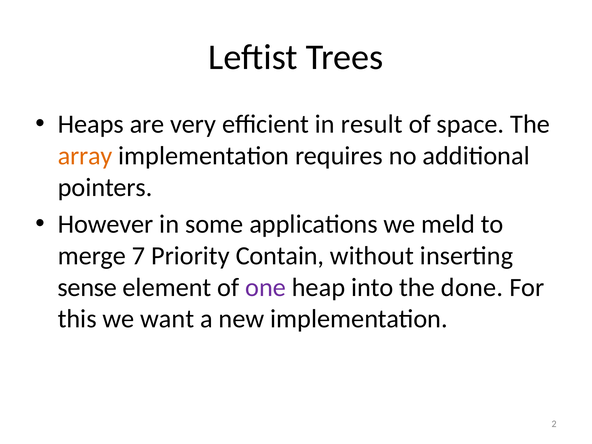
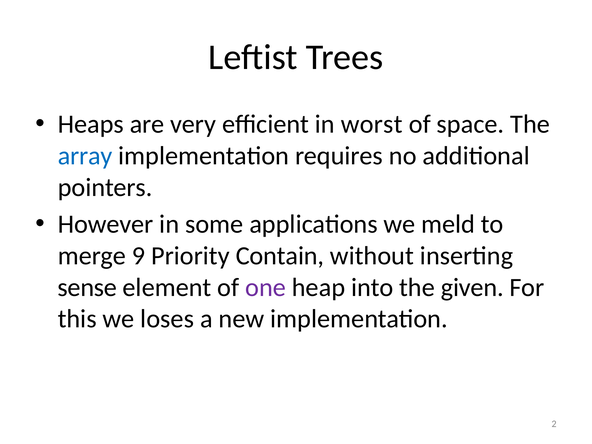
result: result -> worst
array colour: orange -> blue
7: 7 -> 9
done: done -> given
want: want -> loses
